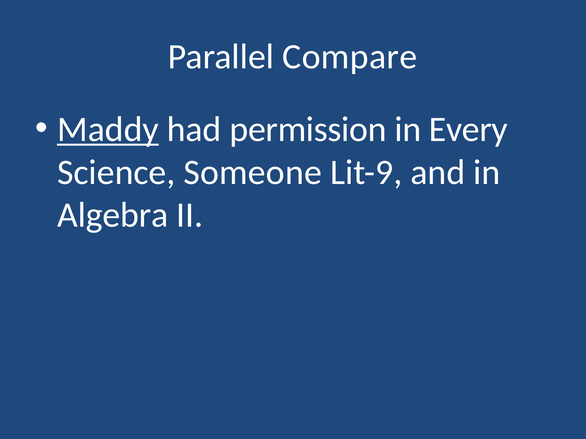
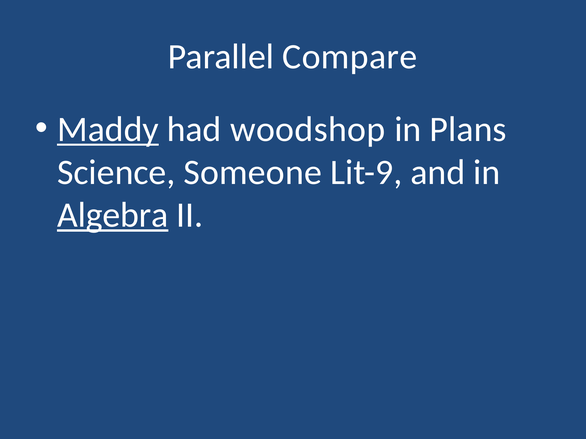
permission: permission -> woodshop
Every: Every -> Plans
Algebra underline: none -> present
